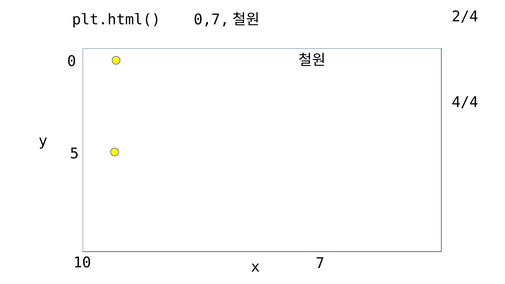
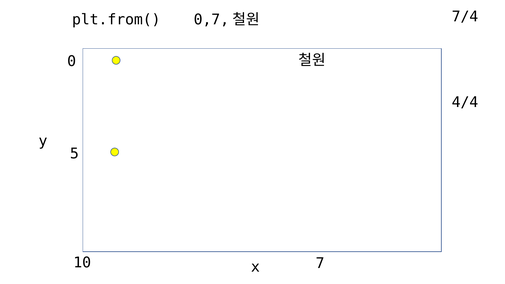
2/4: 2/4 -> 7/4
plt.html(: plt.html( -> plt.from(
